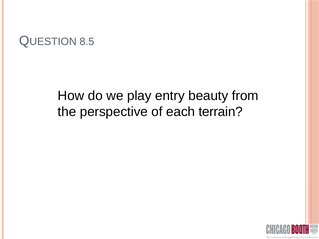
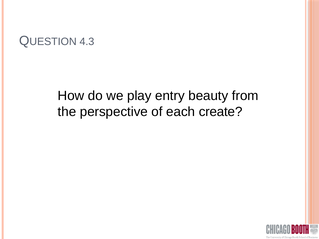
8.5: 8.5 -> 4.3
terrain: terrain -> create
